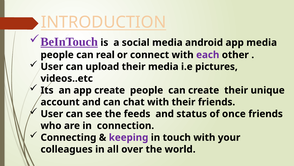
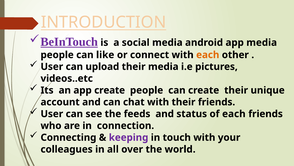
real: real -> like
each at (208, 55) colour: purple -> orange
of once: once -> each
